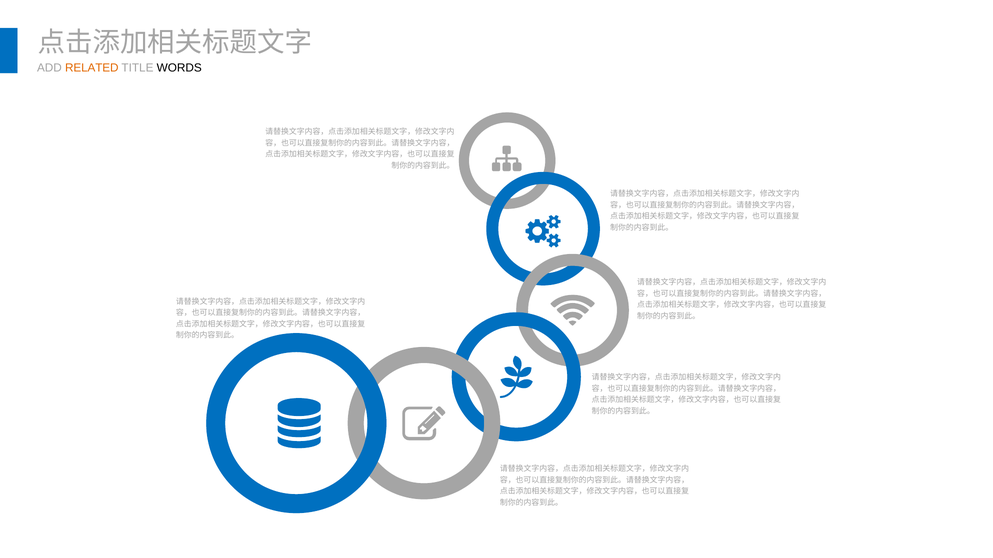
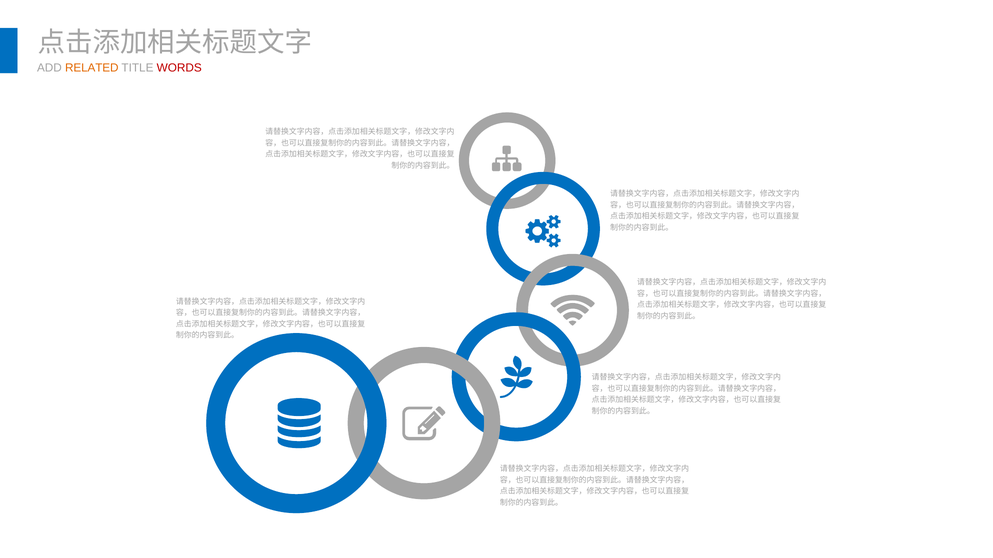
WORDS colour: black -> red
